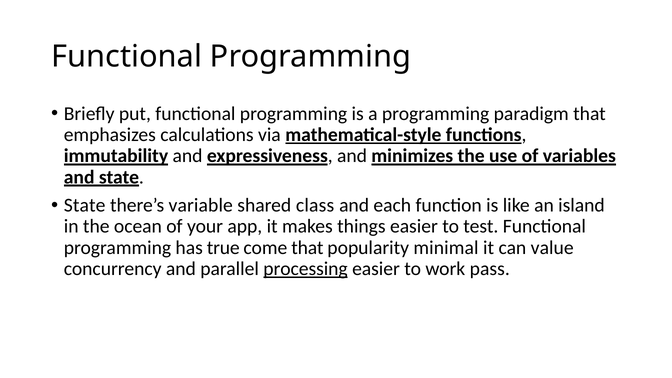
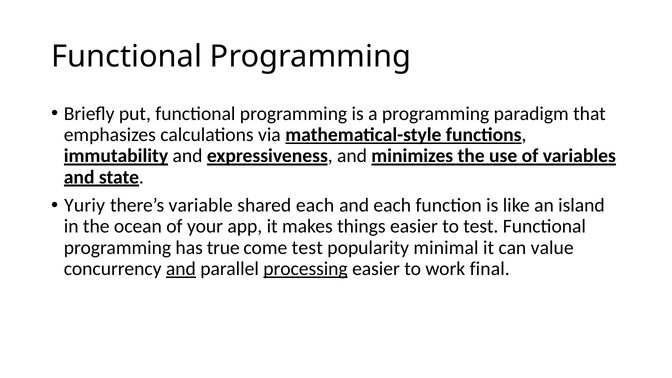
State at (85, 205): State -> Yuriy
shared class: class -> each
come that: that -> test
and at (181, 269) underline: none -> present
pass: pass -> final
